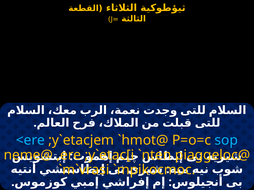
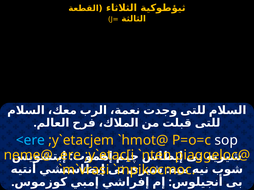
sop colour: light blue -> white
